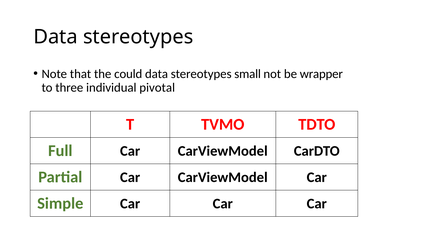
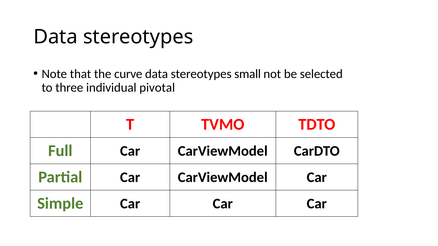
could: could -> curve
wrapper: wrapper -> selected
